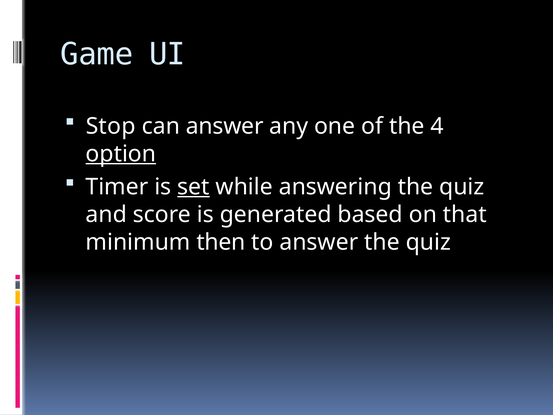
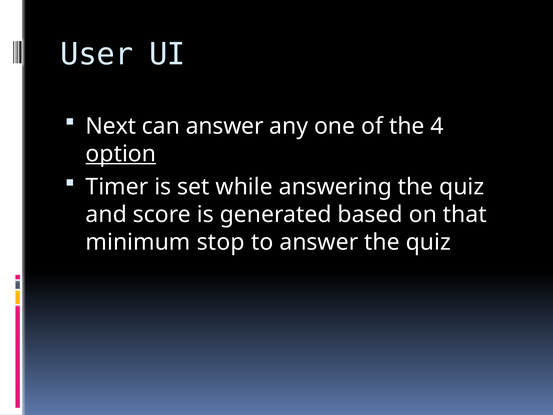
Game: Game -> User
Stop: Stop -> Next
set underline: present -> none
then: then -> stop
